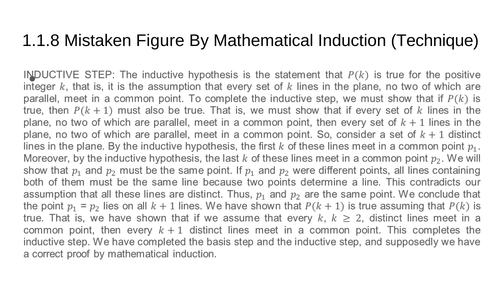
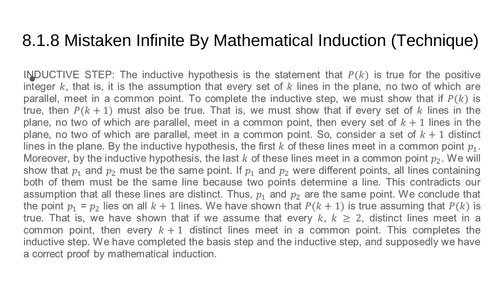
1.1.8: 1.1.8 -> 8.1.8
Figure: Figure -> Infinite
